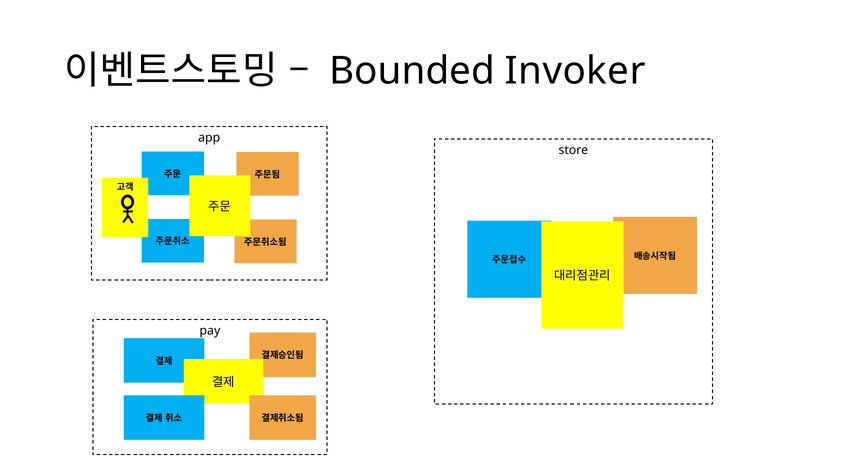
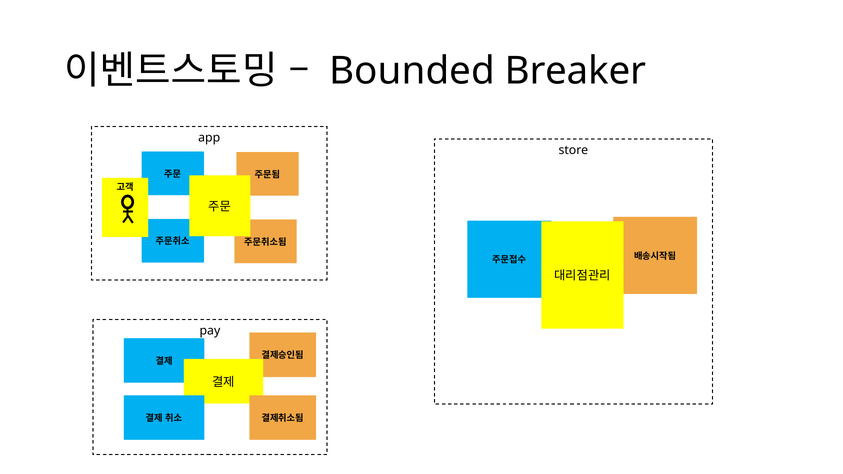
Invoker: Invoker -> Breaker
